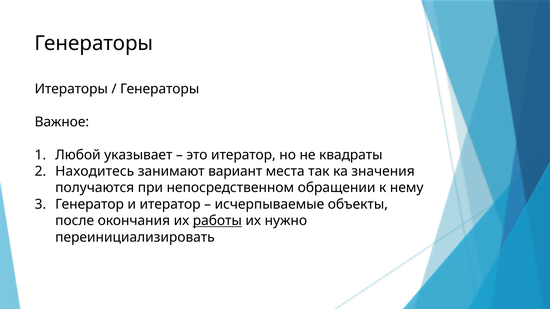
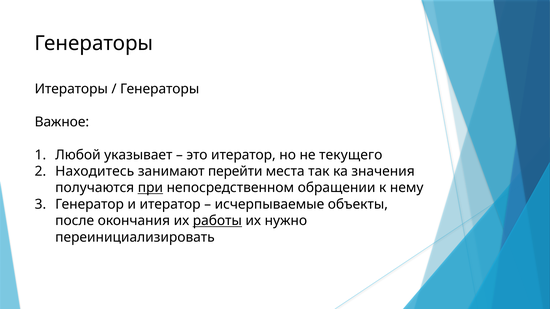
квадраты: квадраты -> текущего
вариант: вариант -> перейти
при underline: none -> present
